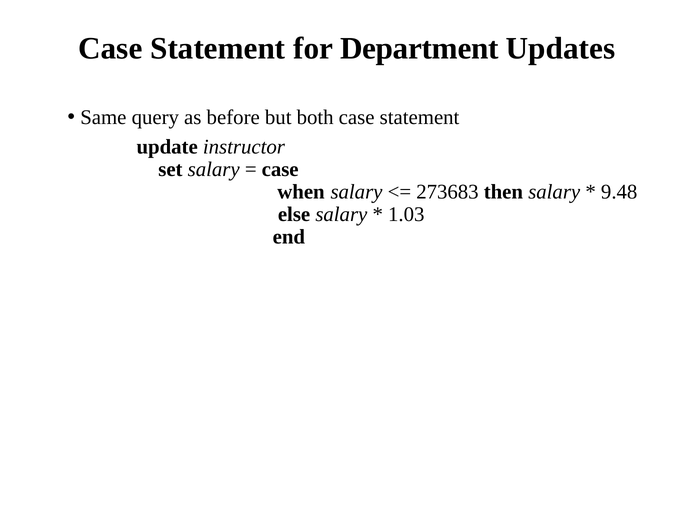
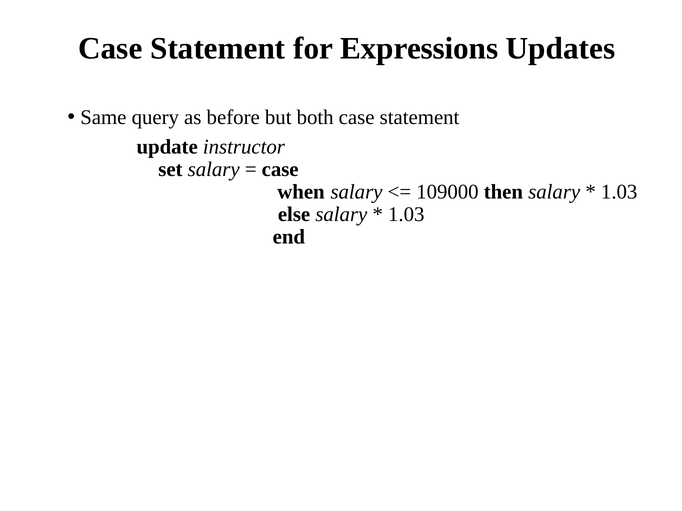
Department: Department -> Expressions
273683: 273683 -> 109000
9.48 at (619, 192): 9.48 -> 1.03
